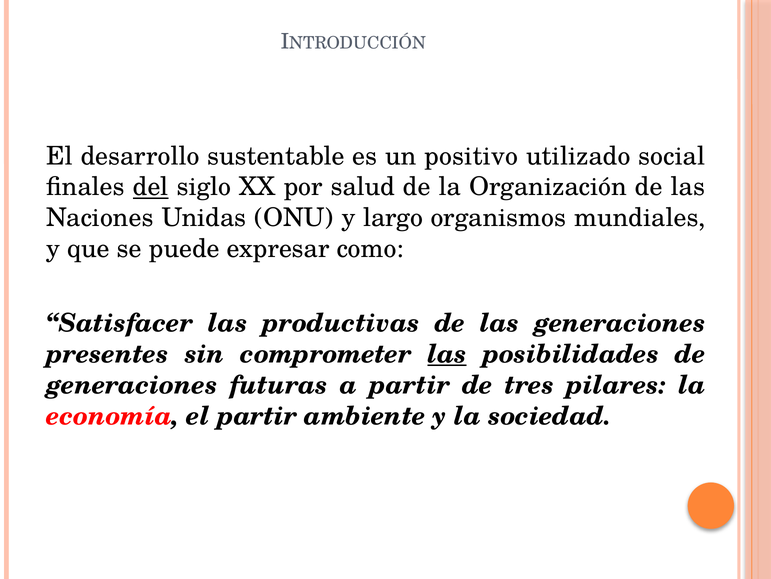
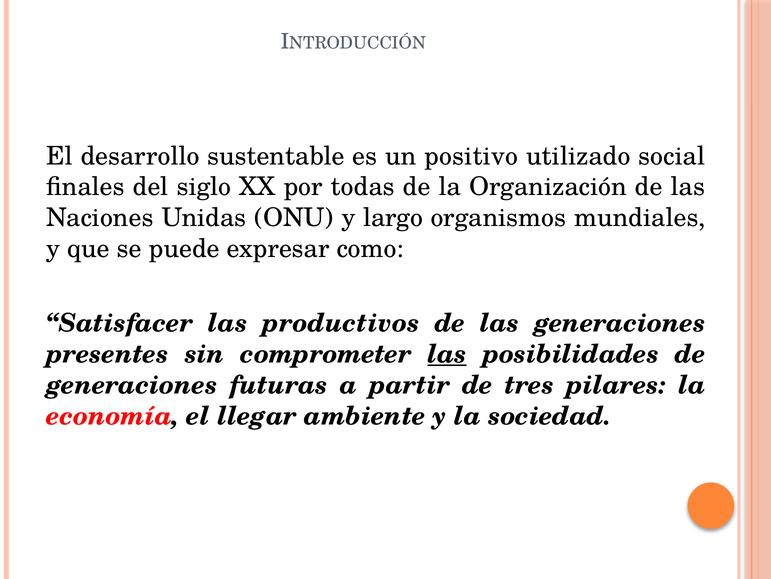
del underline: present -> none
salud: salud -> todas
productivas: productivas -> productivos
el partir: partir -> llegar
